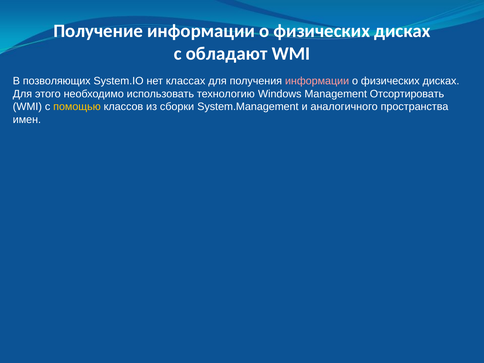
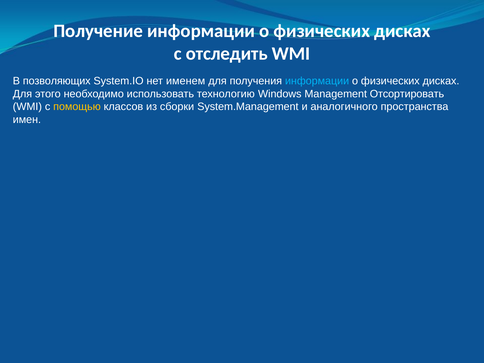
обладают: обладают -> отследить
классах: классах -> именем
информации at (317, 81) colour: pink -> light blue
